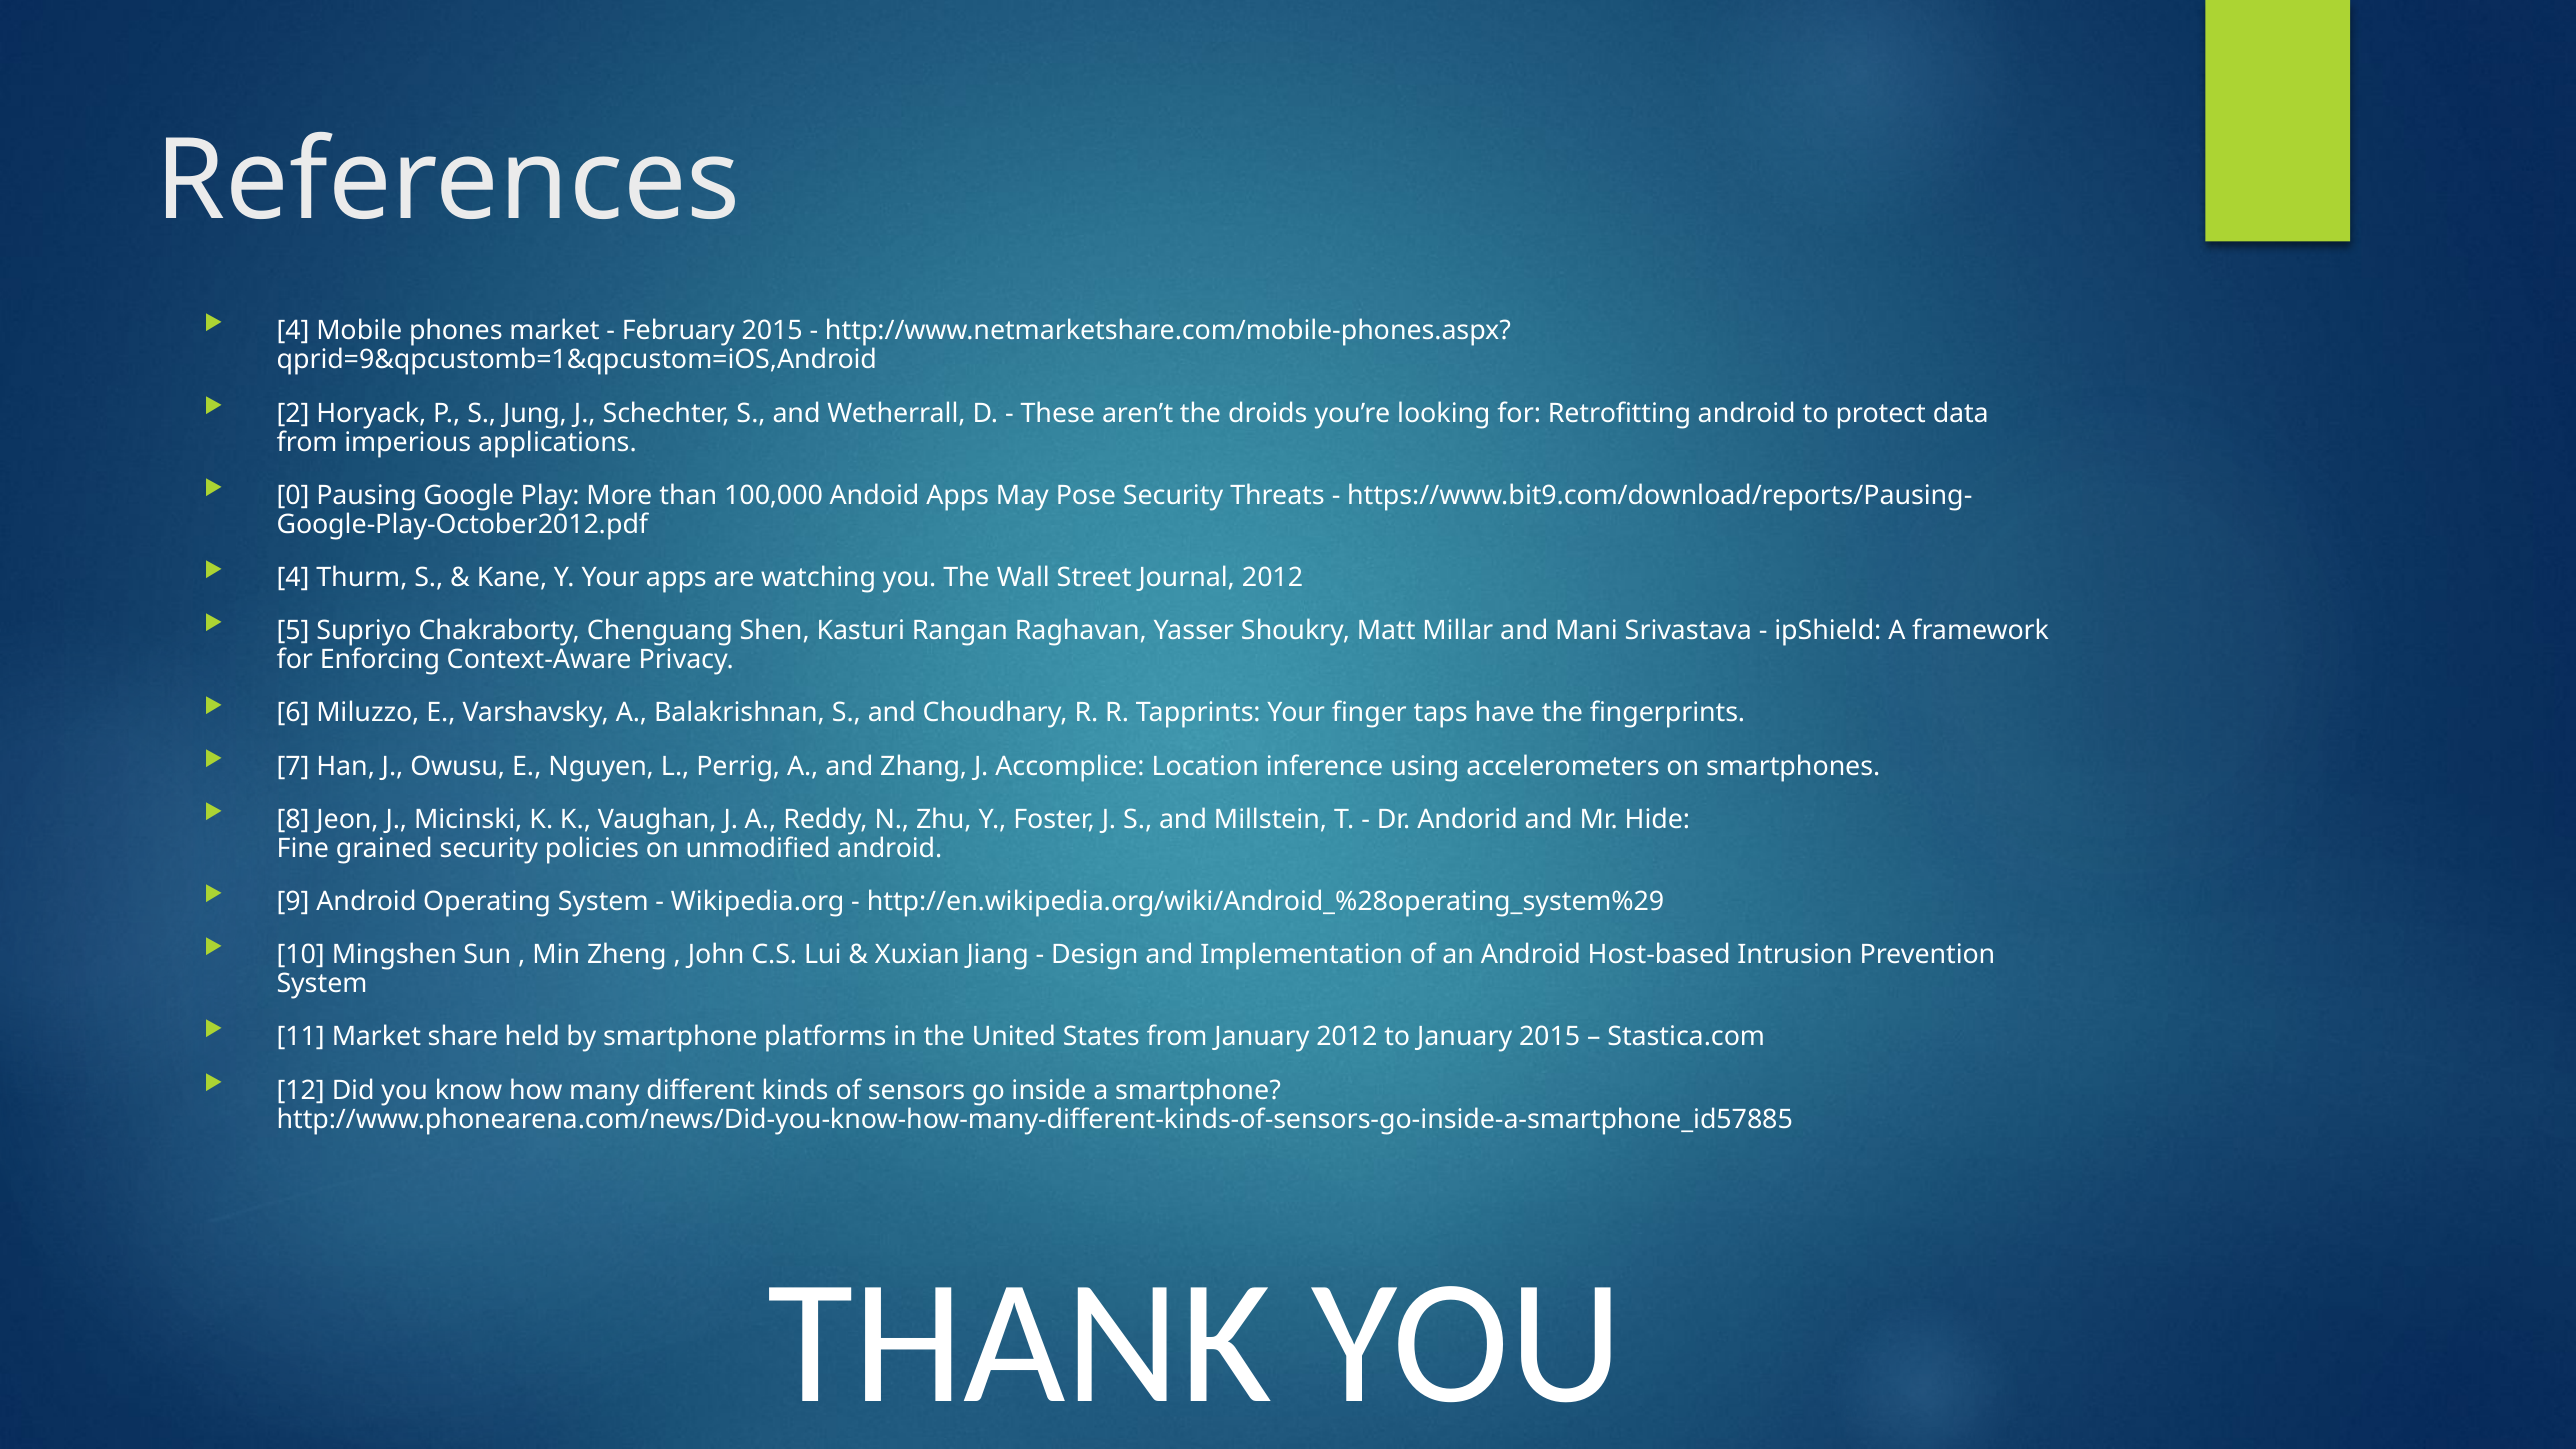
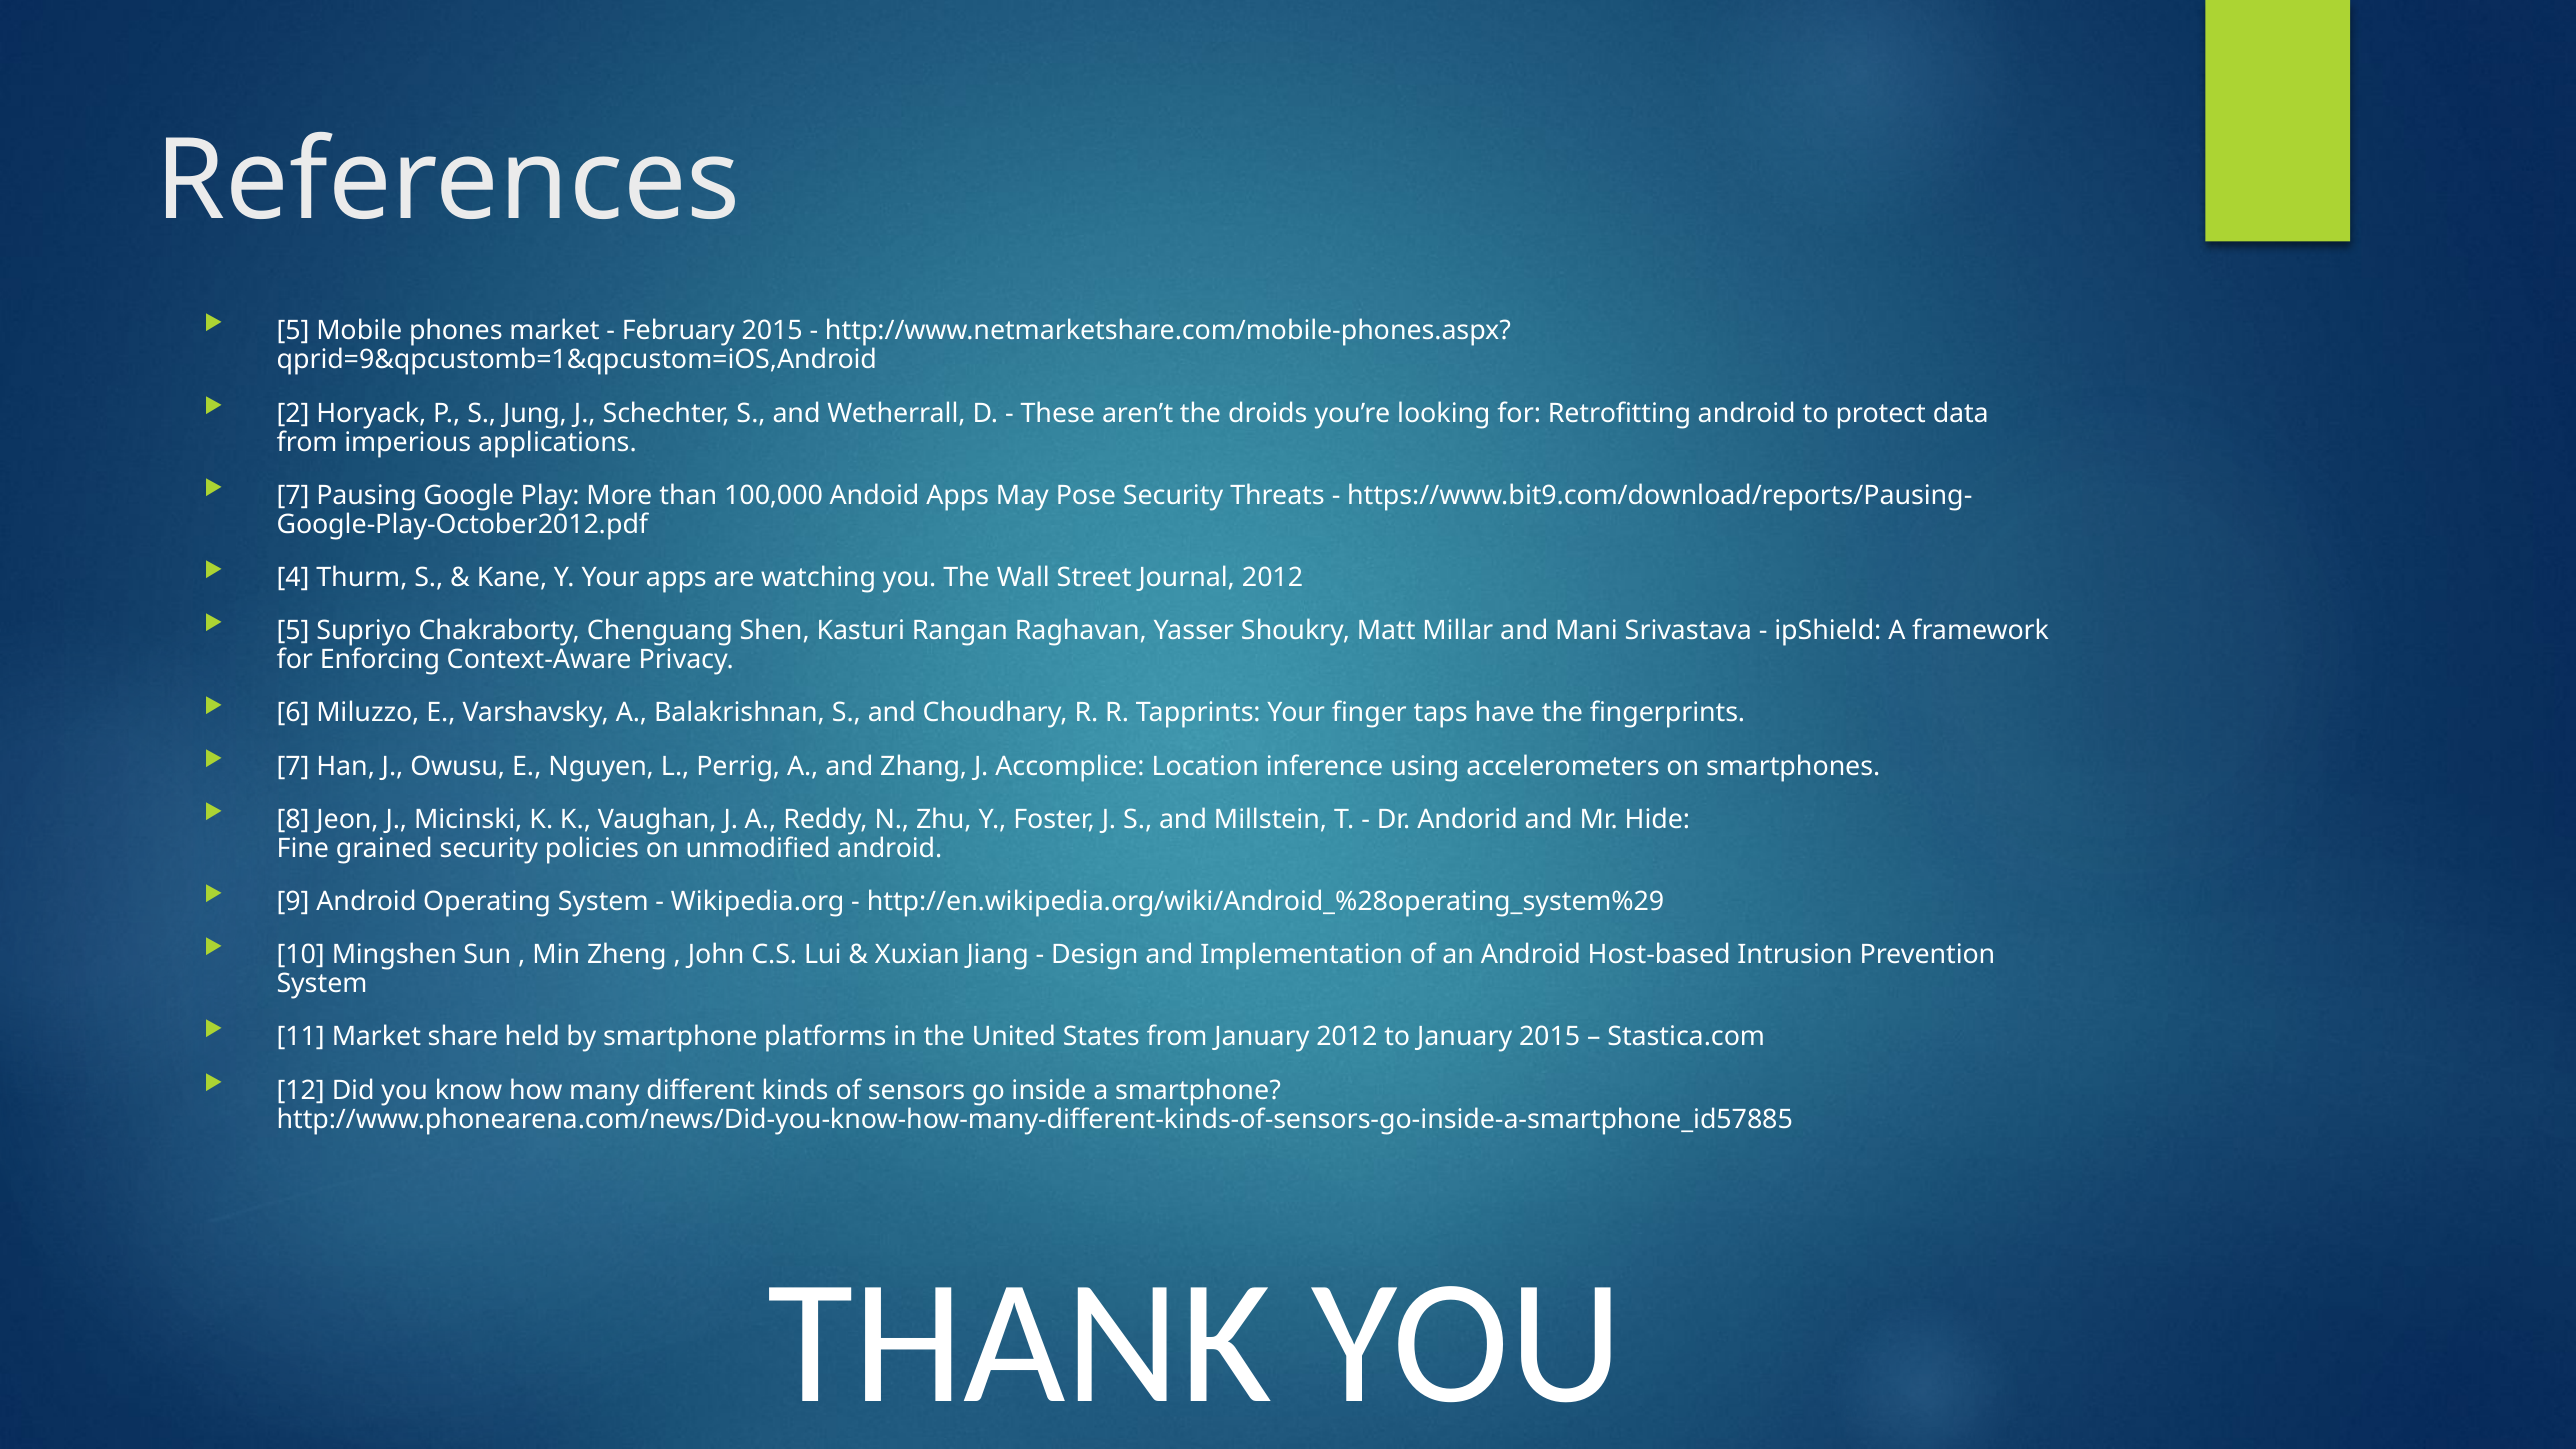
4 at (293, 331): 4 -> 5
0 at (293, 496): 0 -> 7
